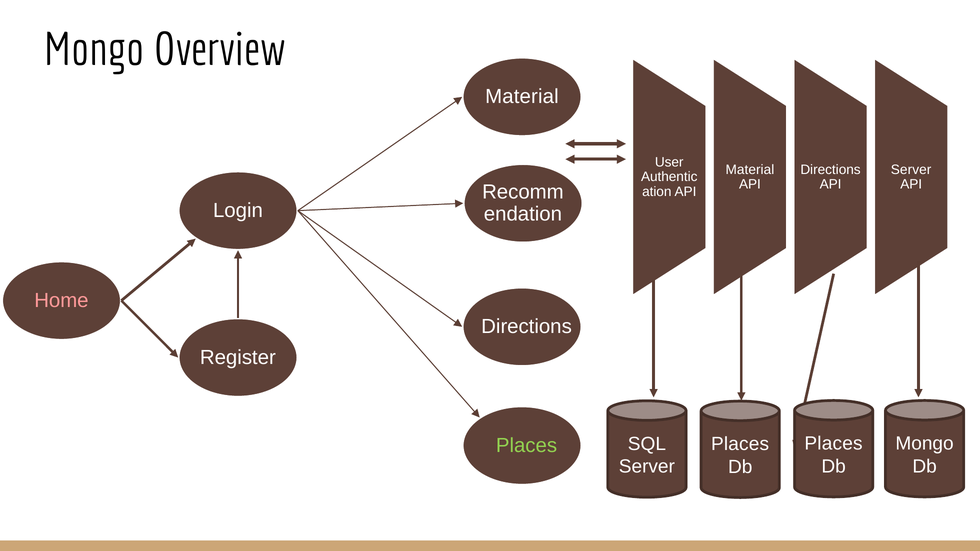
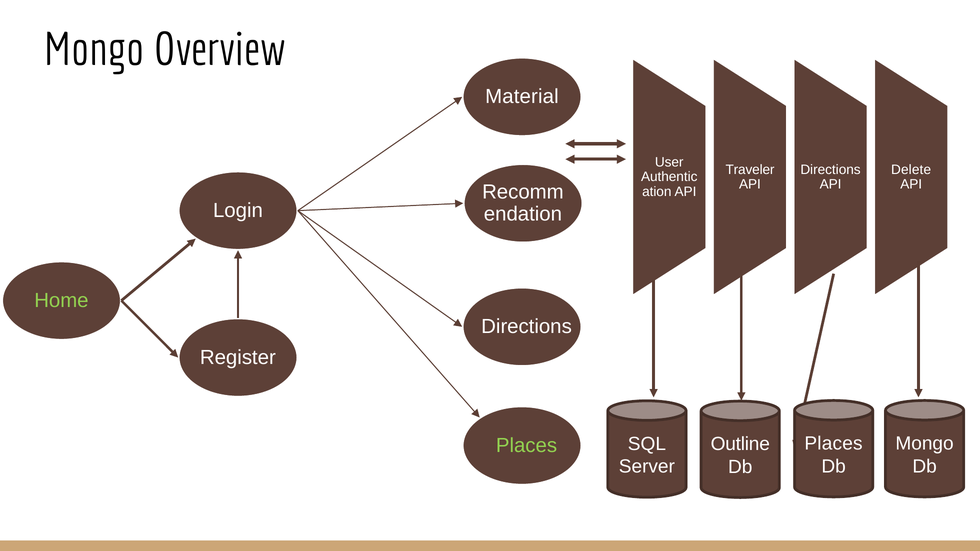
Material at (750, 170): Material -> Traveler
Server at (911, 170): Server -> Delete
Home colour: pink -> light green
Places at (740, 444): Places -> Outline
